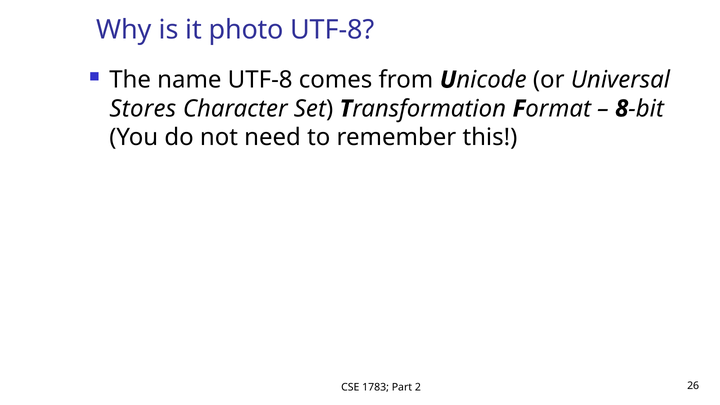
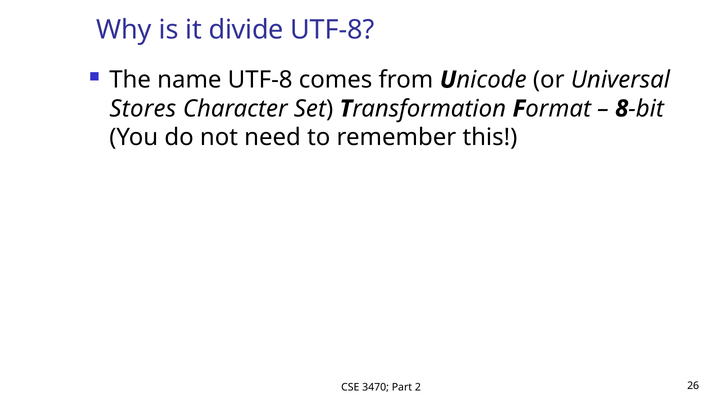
photo: photo -> divide
1783: 1783 -> 3470
